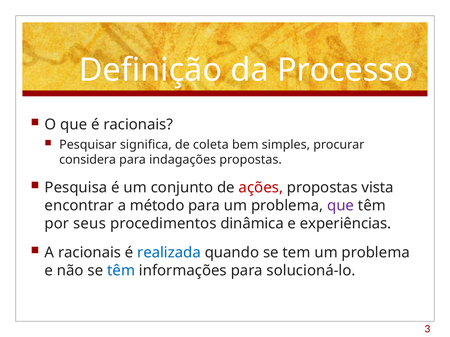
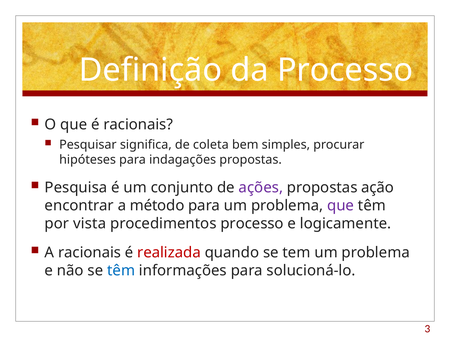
considera: considera -> hipóteses
ações colour: red -> purple
vista: vista -> ação
seus: seus -> vista
procedimentos dinâmica: dinâmica -> processo
experiências: experiências -> logicamente
realizada colour: blue -> red
